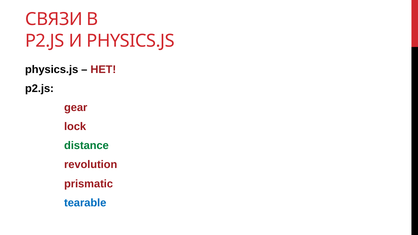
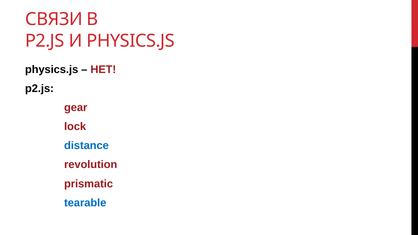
distance colour: green -> blue
